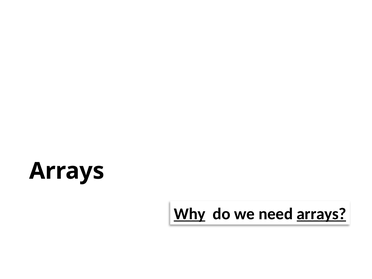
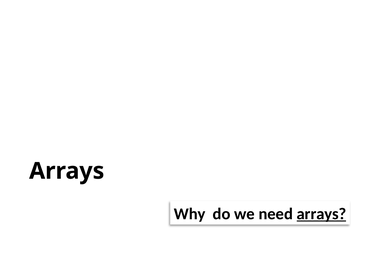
Why underline: present -> none
